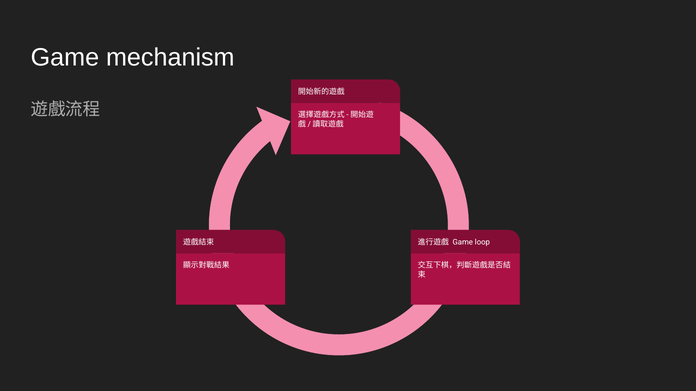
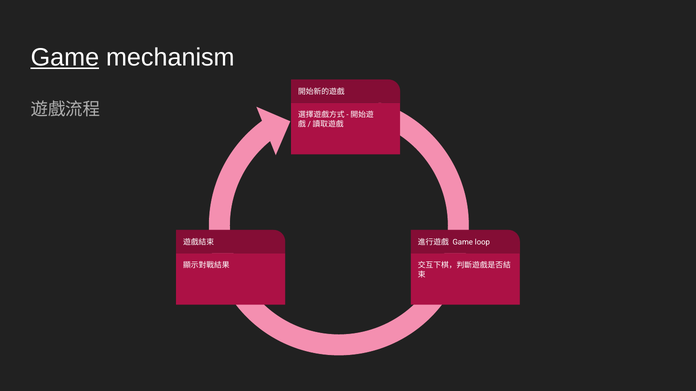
Game at (65, 58) underline: none -> present
